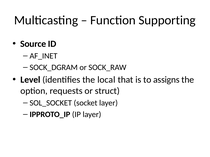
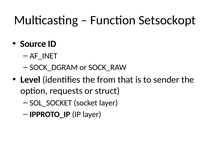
Supporting: Supporting -> Setsockopt
local: local -> from
assigns: assigns -> sender
